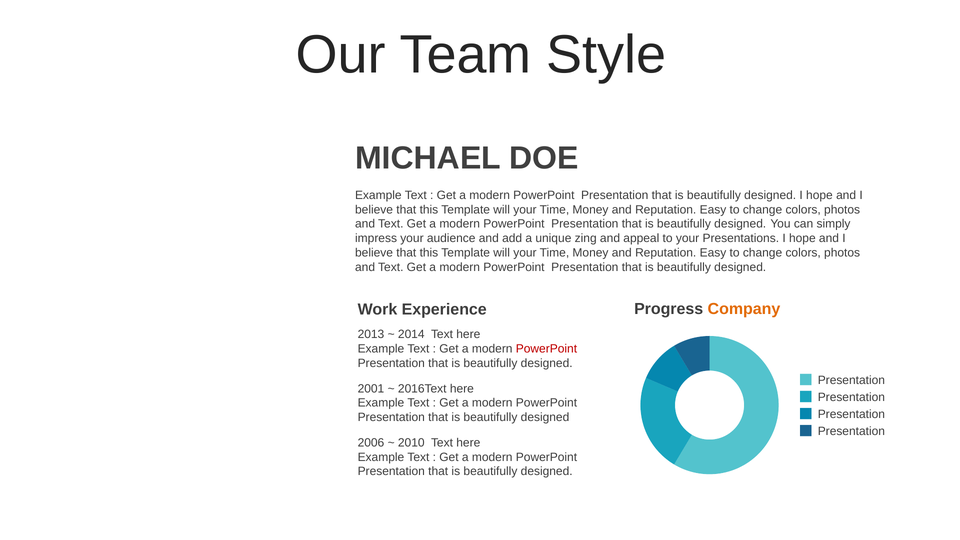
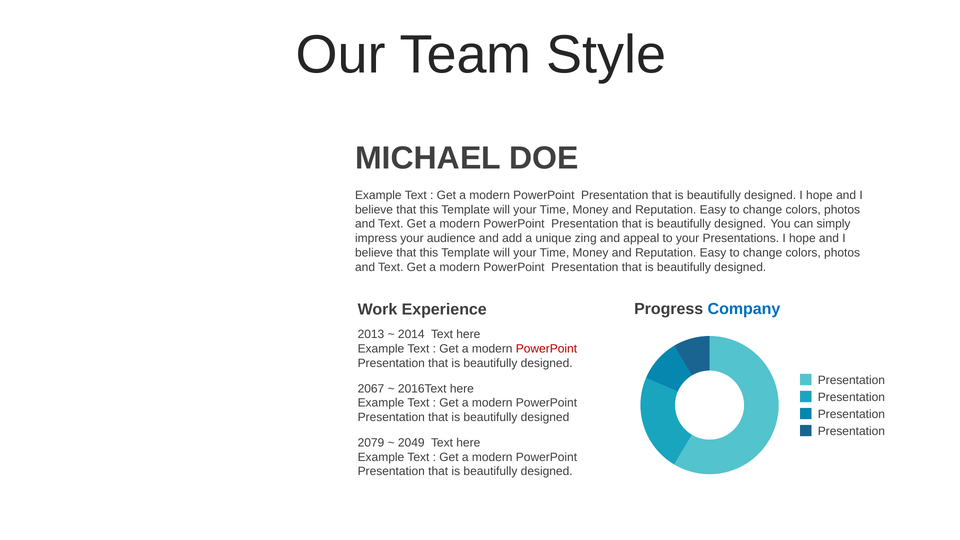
Company colour: orange -> blue
2001: 2001 -> 2067
2006: 2006 -> 2079
2010: 2010 -> 2049
